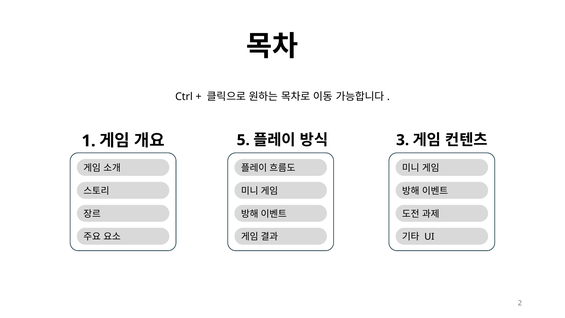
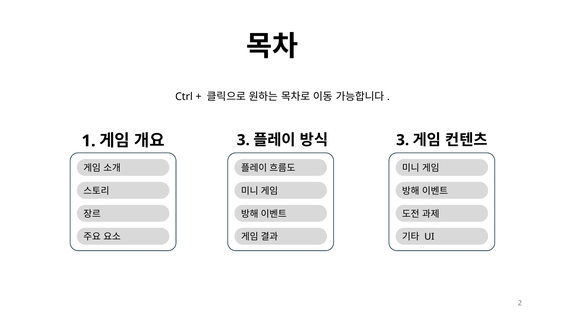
5 at (243, 140): 5 -> 3
